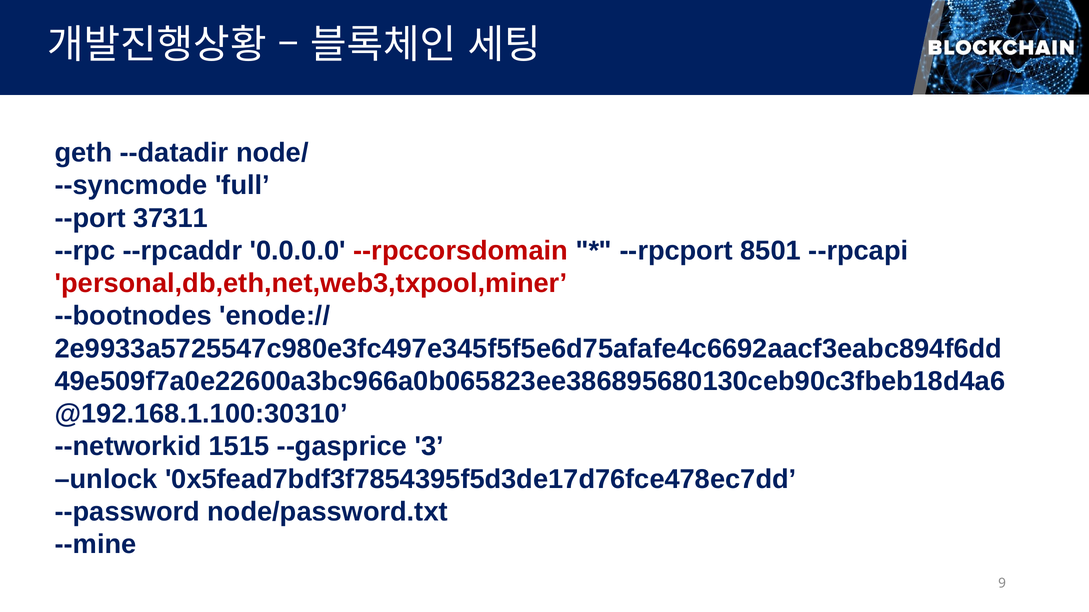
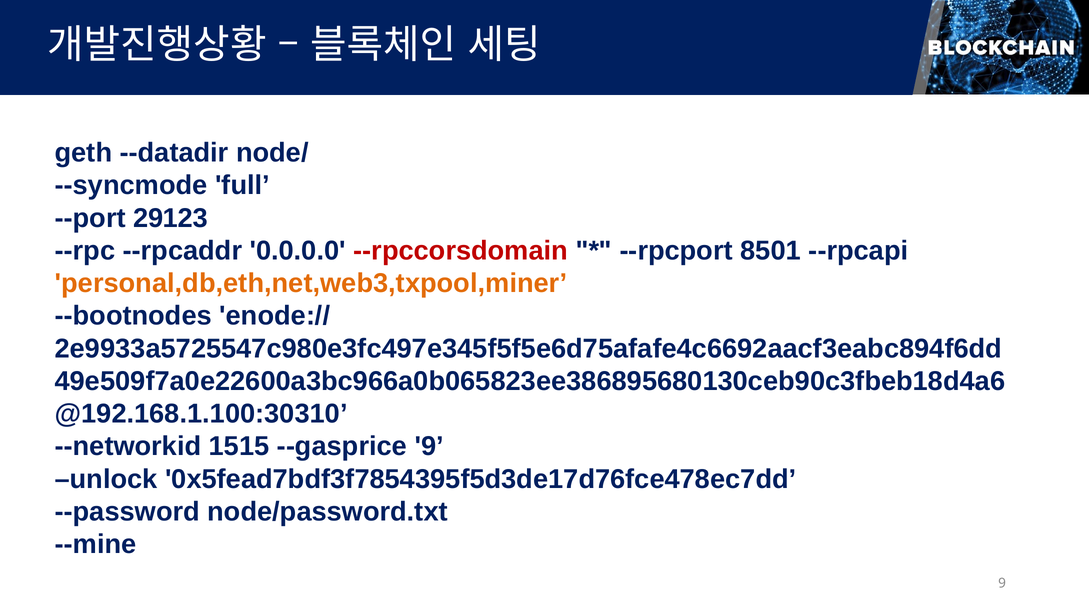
37311: 37311 -> 29123
personal,db,eth,net,web3,txpool,miner colour: red -> orange
--gasprice 3: 3 -> 9
